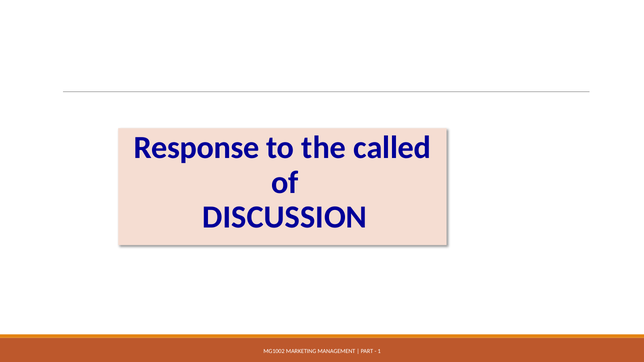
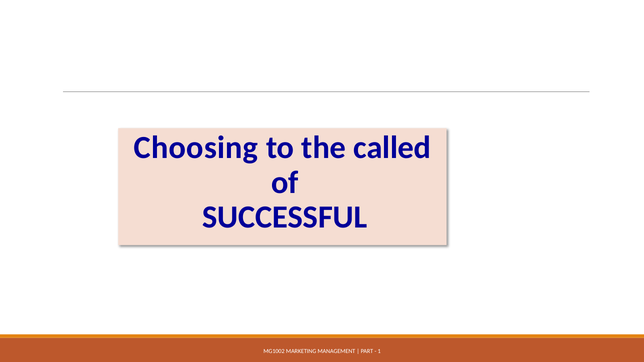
Response: Response -> Choosing
DISCUSSION: DISCUSSION -> SUCCESSFUL
